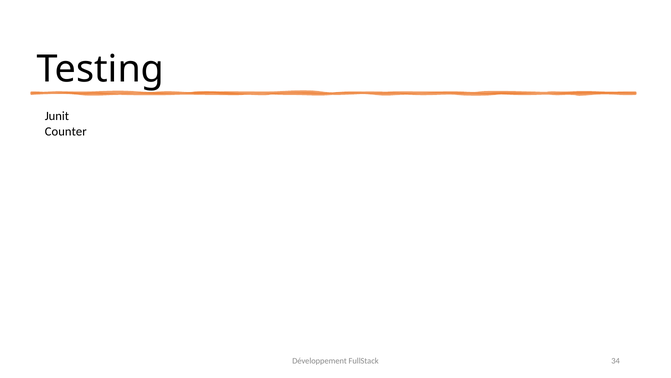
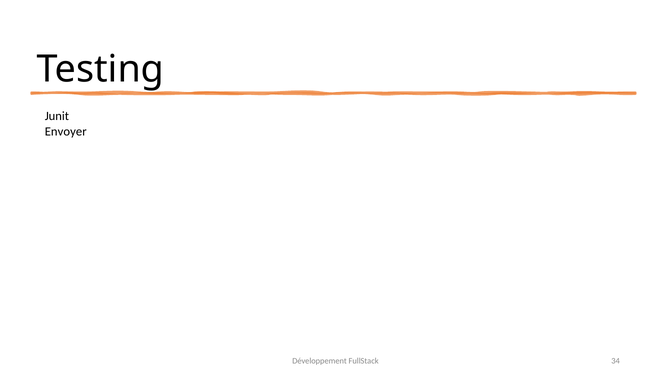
Counter: Counter -> Envoyer
